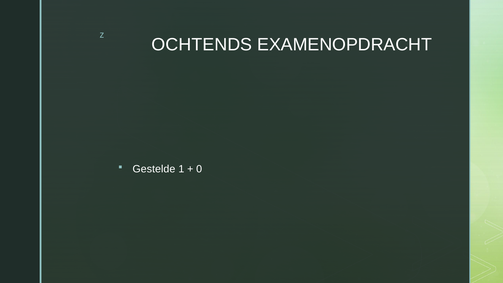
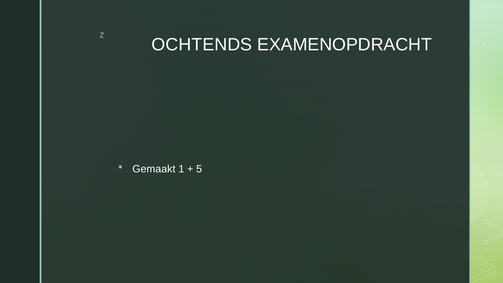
Gestelde: Gestelde -> Gemaakt
0: 0 -> 5
